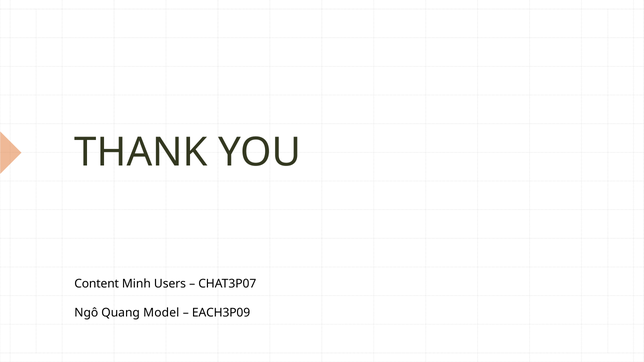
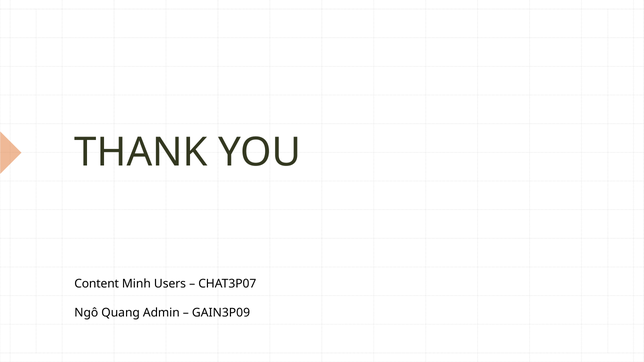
Model: Model -> Admin
EACH3P09: EACH3P09 -> GAIN3P09
